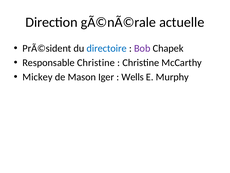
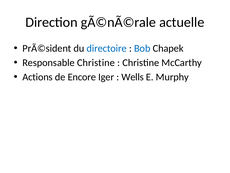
Bob colour: purple -> blue
Mickey: Mickey -> Actions
Mason: Mason -> Encore
